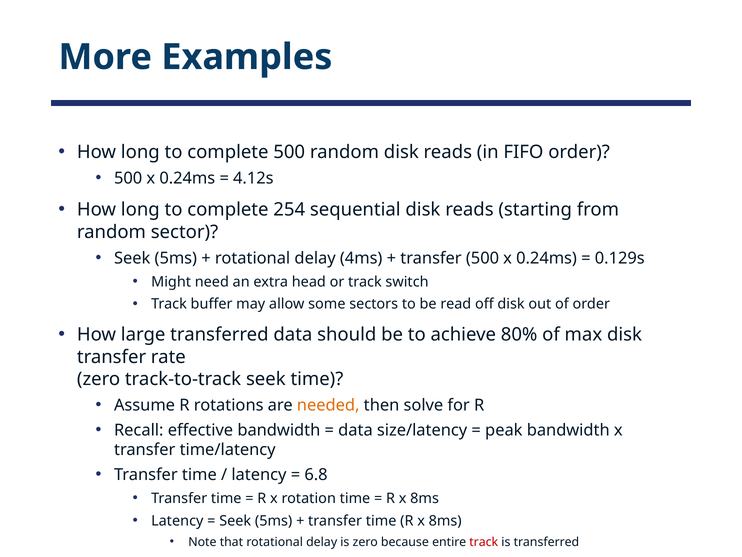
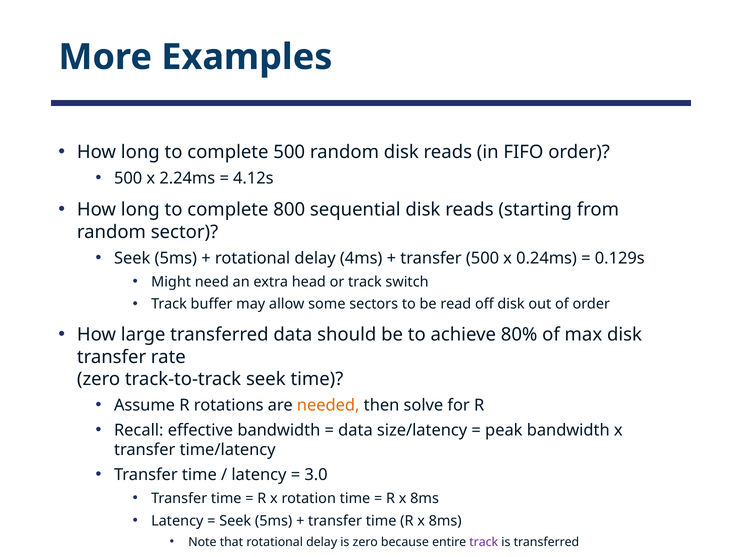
0.24ms at (187, 178): 0.24ms -> 2.24ms
254: 254 -> 800
6.8: 6.8 -> 3.0
track at (484, 542) colour: red -> purple
